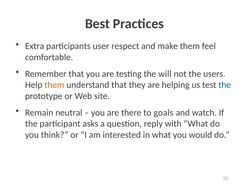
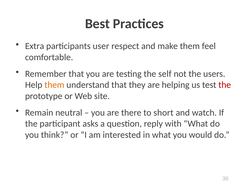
will: will -> self
the at (225, 85) colour: blue -> red
goals: goals -> short
